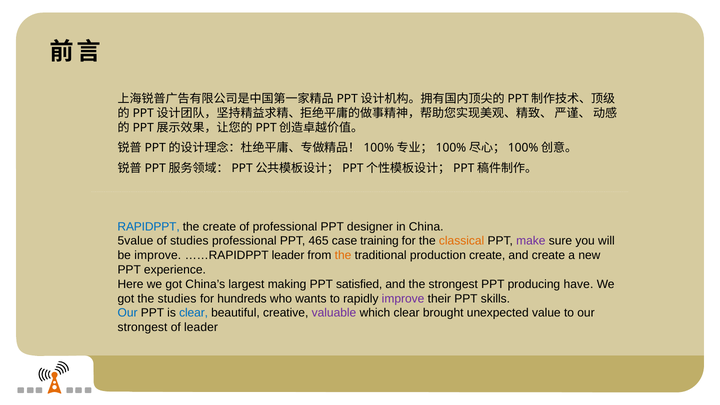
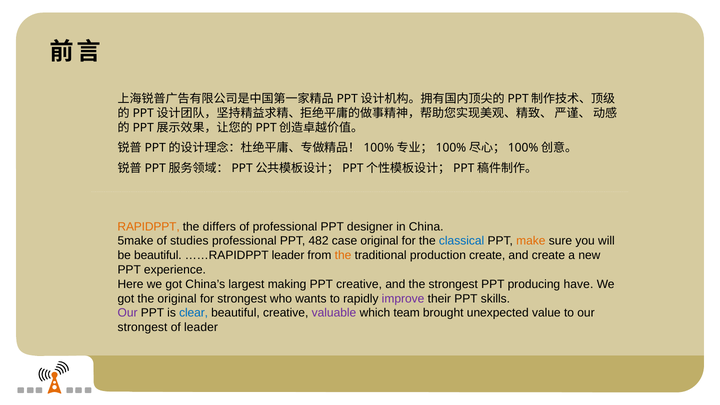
RAPIDPPT colour: blue -> orange
the create: create -> differs
5value: 5value -> 5make
465: 465 -> 482
case training: training -> original
classical colour: orange -> blue
make colour: purple -> orange
be improve: improve -> beautiful
PPT satisfied: satisfied -> creative
the studies: studies -> original
for hundreds: hundreds -> strongest
Our at (128, 313) colour: blue -> purple
which clear: clear -> team
